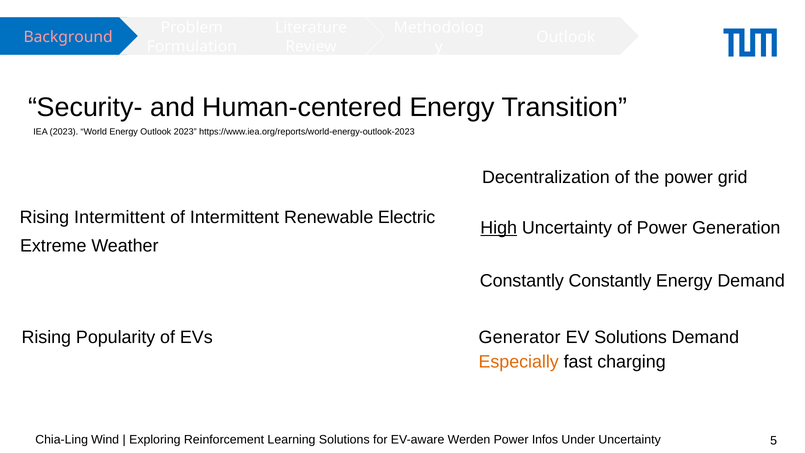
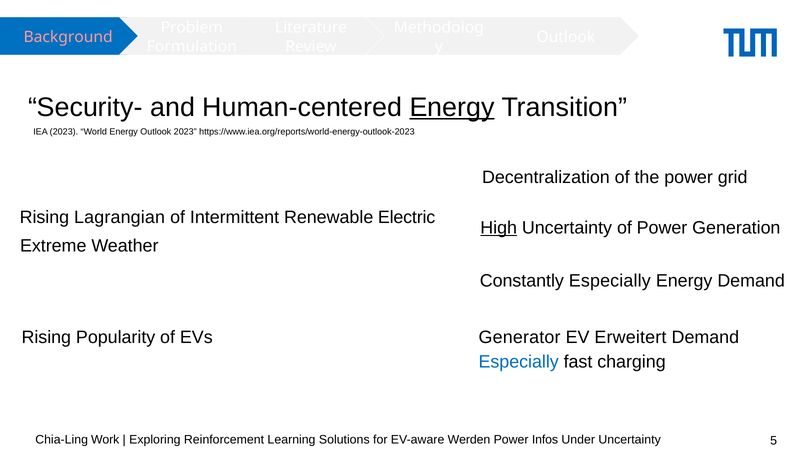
Energy at (452, 107) underline: none -> present
Rising Intermittent: Intermittent -> Lagrangian
Constantly Constantly: Constantly -> Especially
EV Solutions: Solutions -> Erweitert
Especially at (519, 362) colour: orange -> blue
Wind: Wind -> Work
